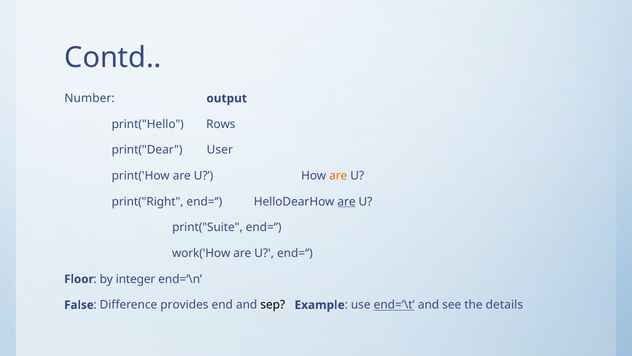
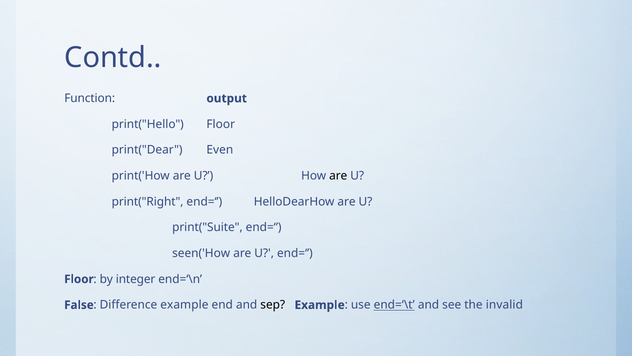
Number: Number -> Function
print("Hello Rows: Rows -> Floor
User: User -> Even
are at (338, 176) colour: orange -> black
are at (347, 201) underline: present -> none
work('How: work('How -> seen('How
Difference provides: provides -> example
details: details -> invalid
